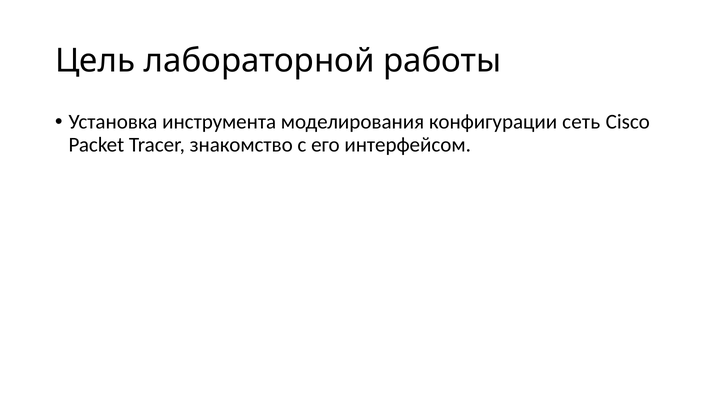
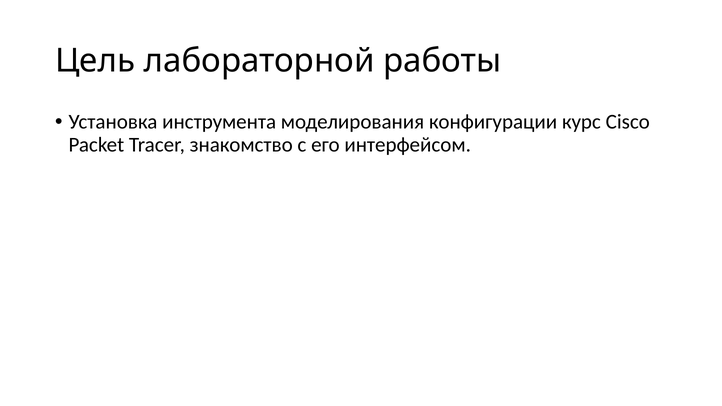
сеть: сеть -> курс
